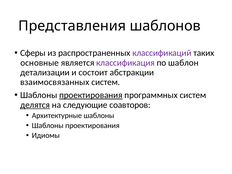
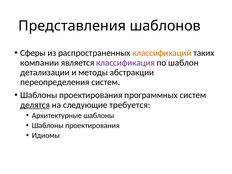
классификаций colour: purple -> orange
основные: основные -> компании
состоит: состоит -> методы
взаимосвязанных: взаимосвязанных -> переопределения
проектирования at (91, 95) underline: present -> none
соавторов: соавторов -> требуется
